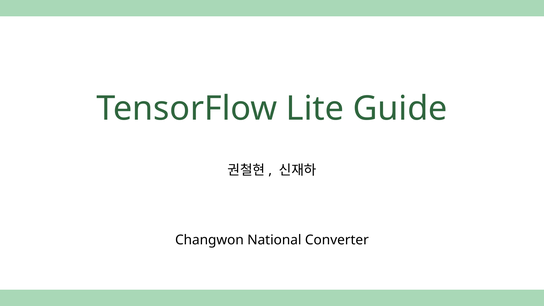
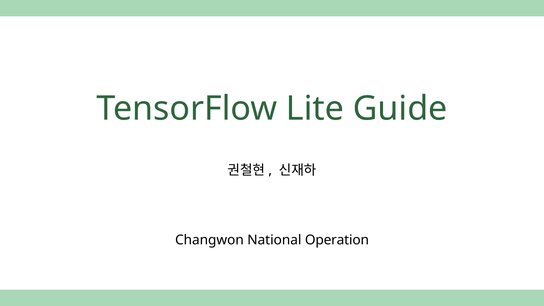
Converter: Converter -> Operation
